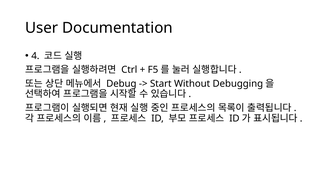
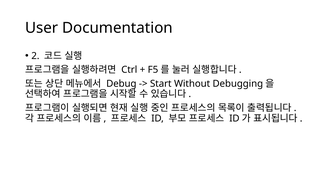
4: 4 -> 2
